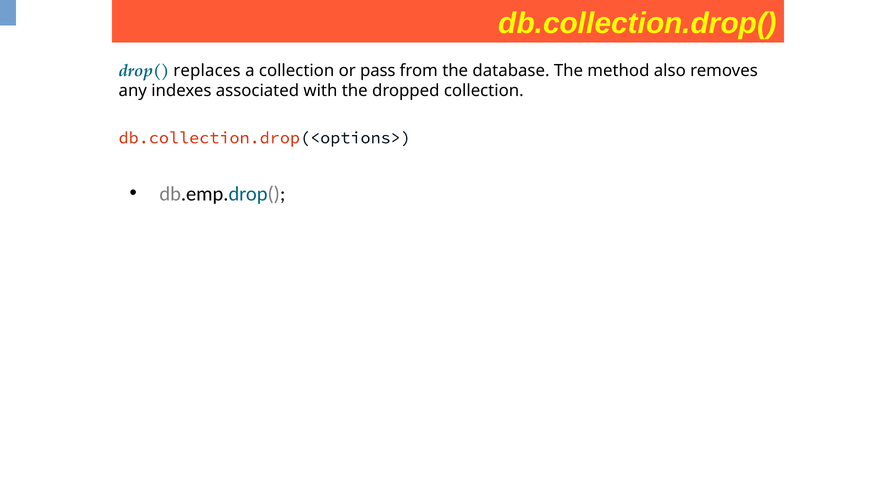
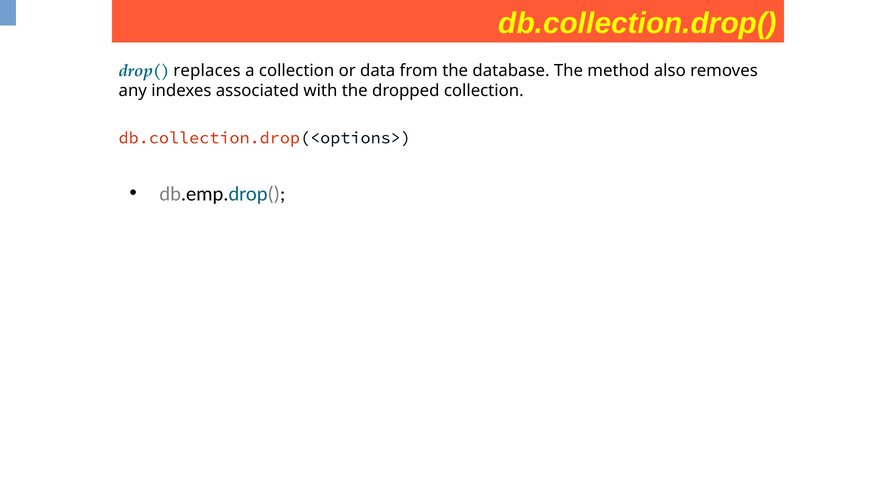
pass: pass -> data
